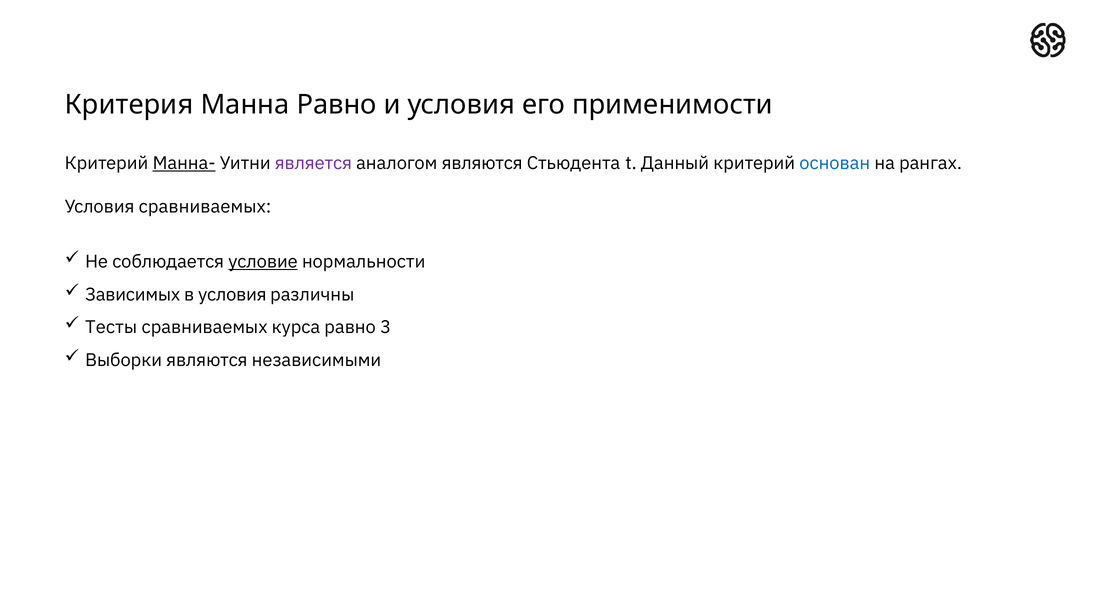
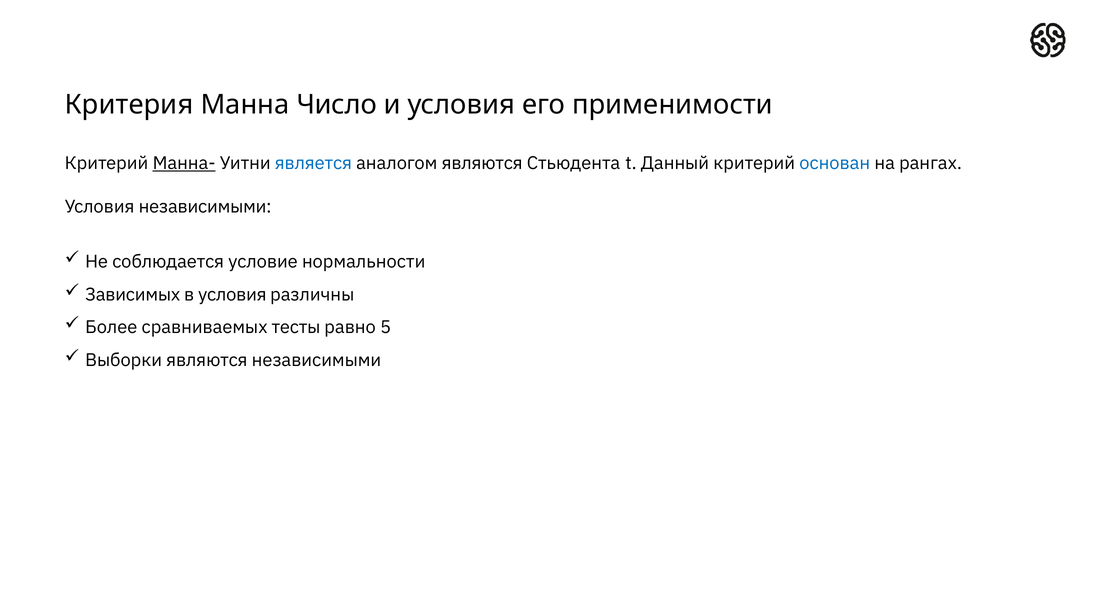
Манна Равно: Равно -> Число
является colour: purple -> blue
Условия сравниваемых: сравниваемых -> независимыми
условие underline: present -> none
Тесты: Тесты -> Более
курса: курса -> тесты
3: 3 -> 5
